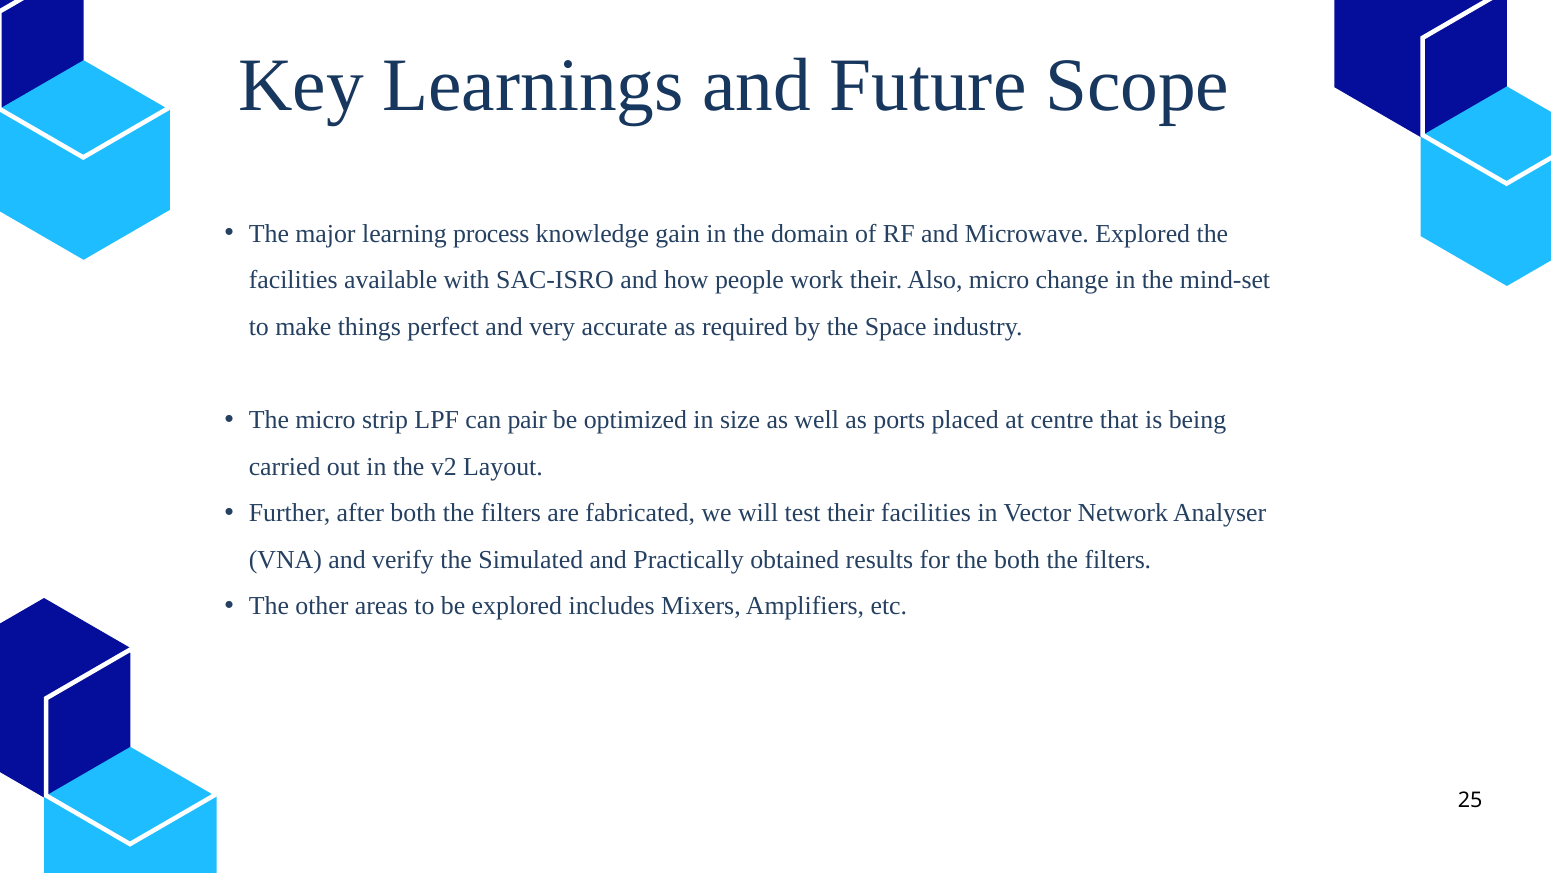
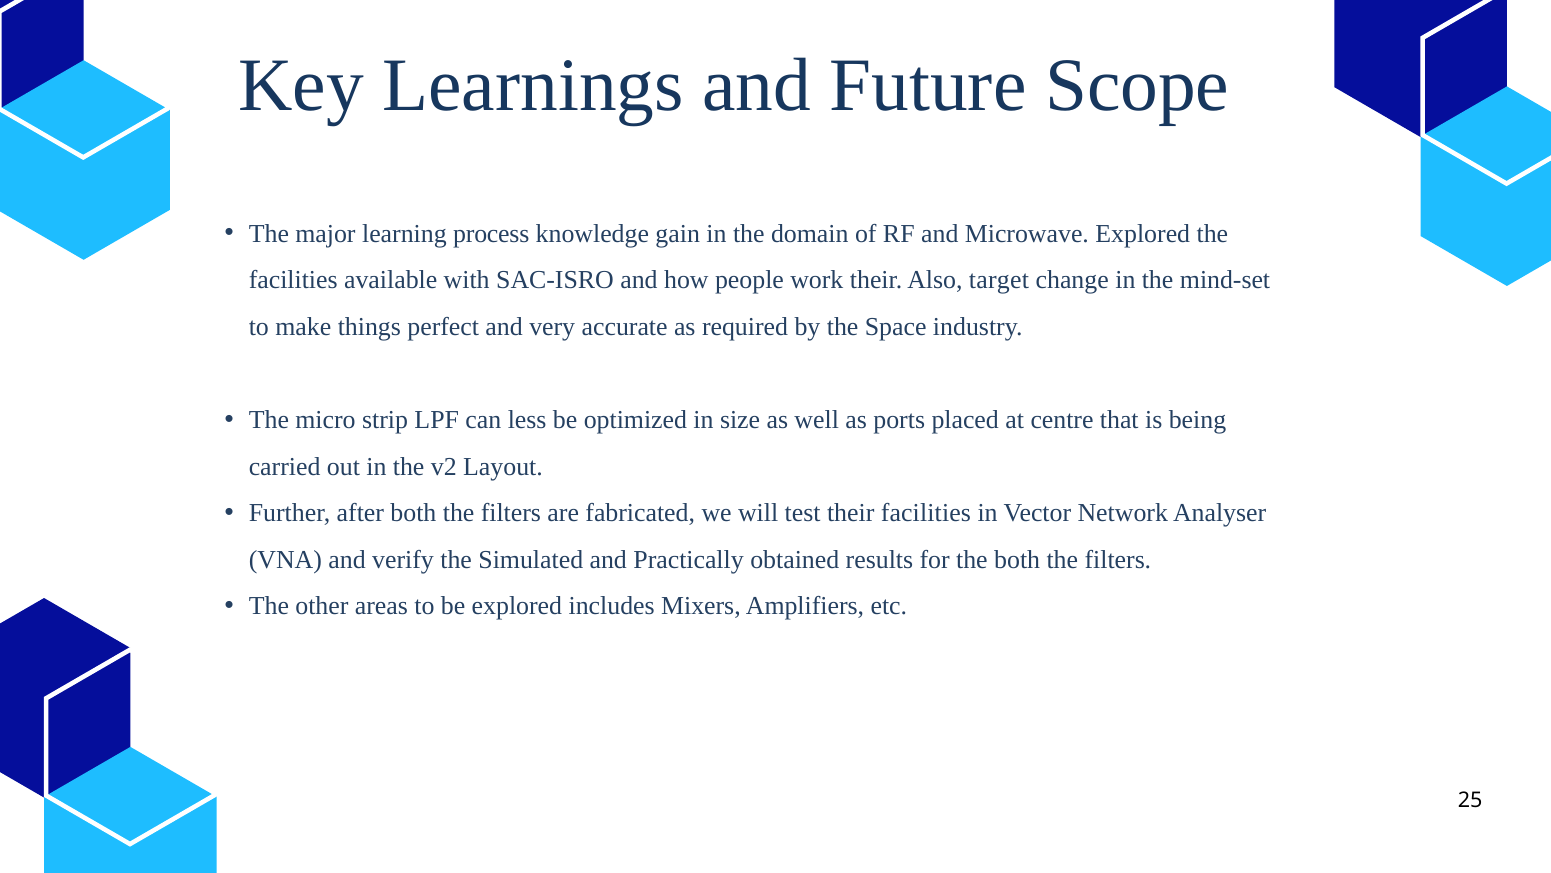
Also micro: micro -> target
pair: pair -> less
